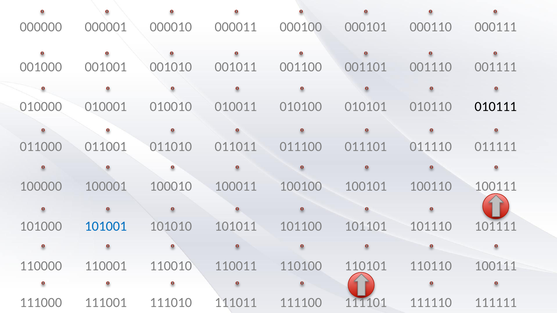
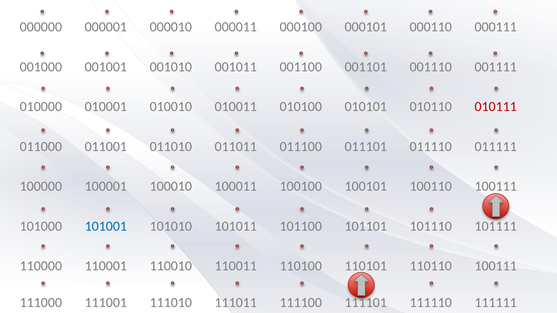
010111 colour: black -> red
